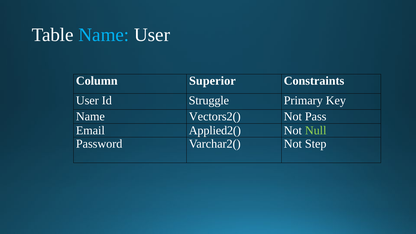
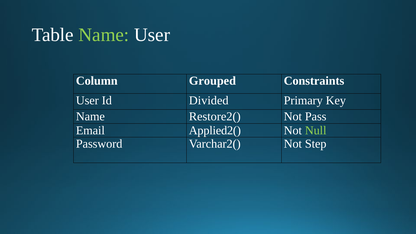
Name at (104, 35) colour: light blue -> light green
Superior: Superior -> Grouped
Struggle: Struggle -> Divided
Vectors2(: Vectors2( -> Restore2(
